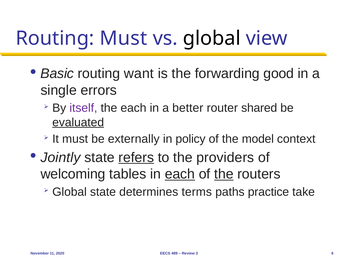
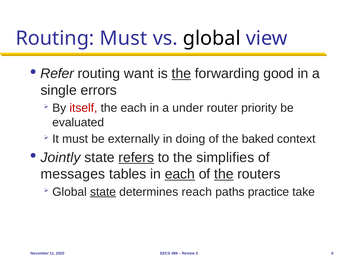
Basic: Basic -> Refer
the at (181, 74) underline: none -> present
itself colour: purple -> red
better: better -> under
shared: shared -> priority
evaluated underline: present -> none
policy: policy -> doing
model: model -> baked
providers: providers -> simplifies
welcoming: welcoming -> messages
state at (103, 192) underline: none -> present
terms: terms -> reach
